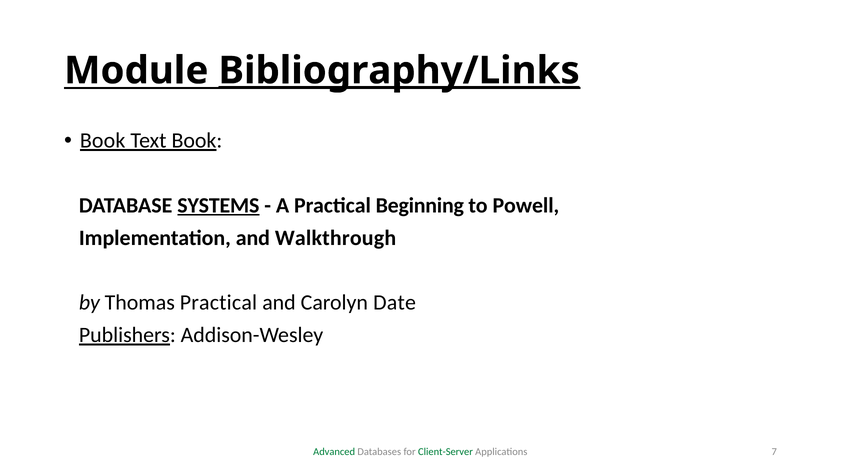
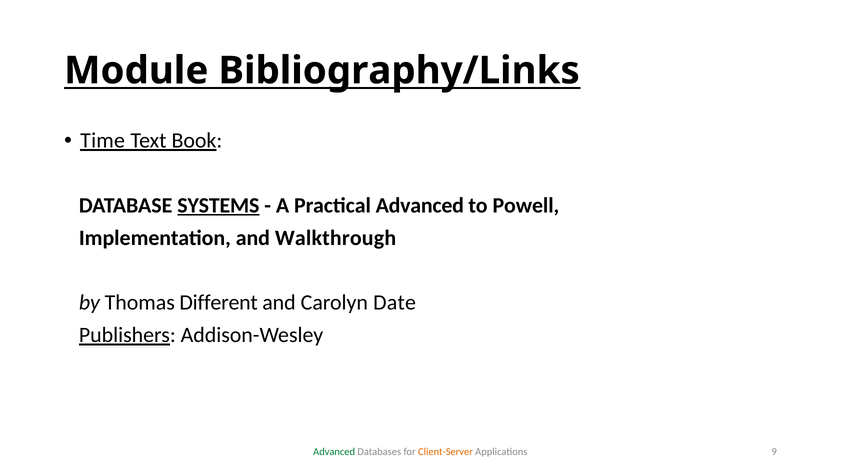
Bibliography/Links underline: present -> none
Book at (103, 141): Book -> Time
Practical Beginning: Beginning -> Advanced
Thomas Practical: Practical -> Different
Client-Server colour: green -> orange
7: 7 -> 9
